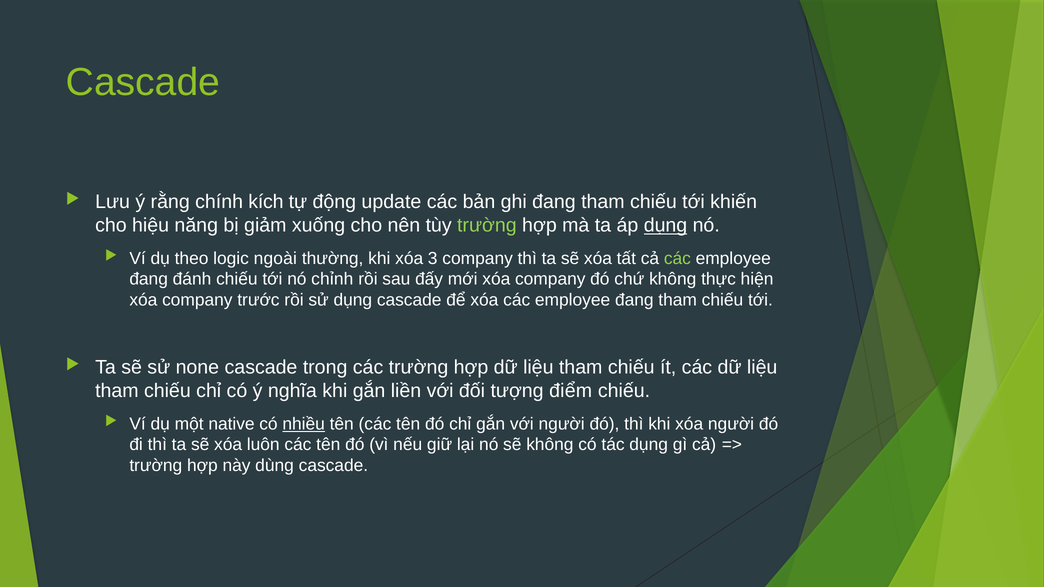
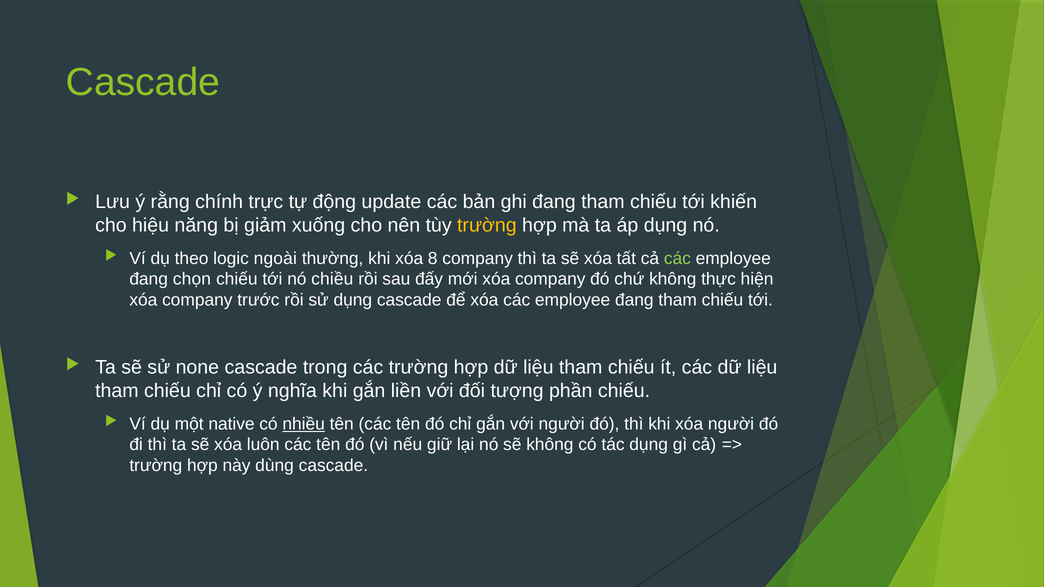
kích: kích -> trực
trường at (487, 226) colour: light green -> yellow
dụng at (666, 226) underline: present -> none
3: 3 -> 8
đánh: đánh -> chọn
chỉnh: chỉnh -> chiều
điểm: điểm -> phần
